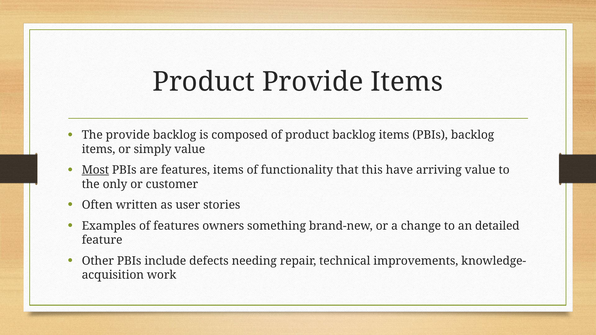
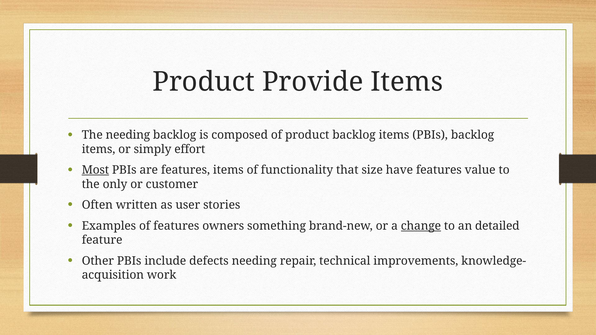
The provide: provide -> needing
simply value: value -> effort
this: this -> size
have arriving: arriving -> features
change underline: none -> present
